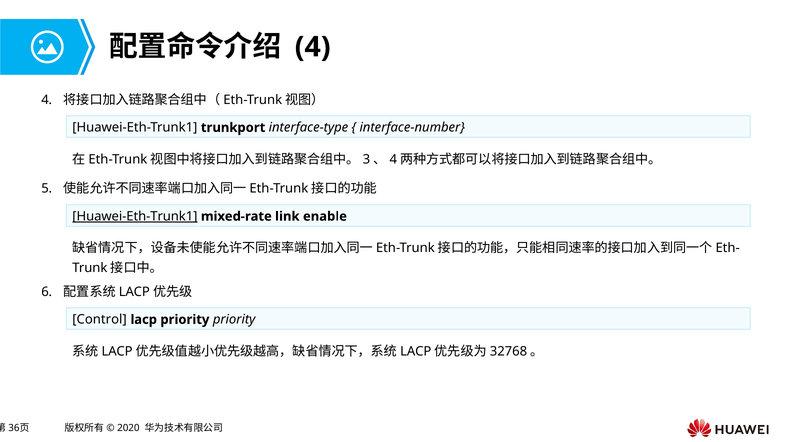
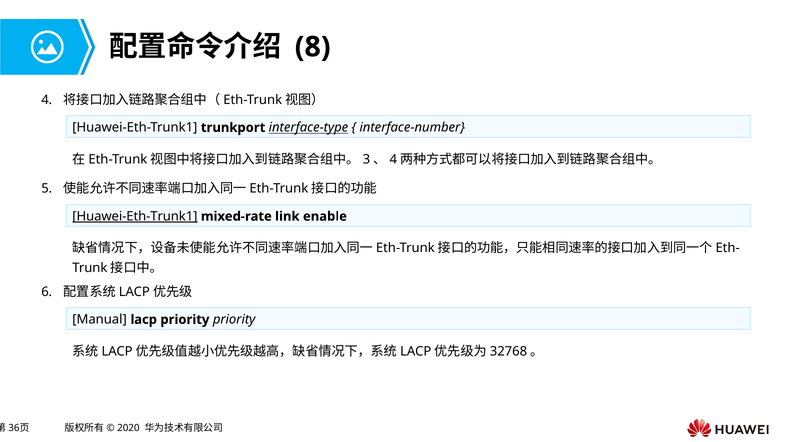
4 at (313, 47): 4 -> 8
interface-type underline: none -> present
Control: Control -> Manual
